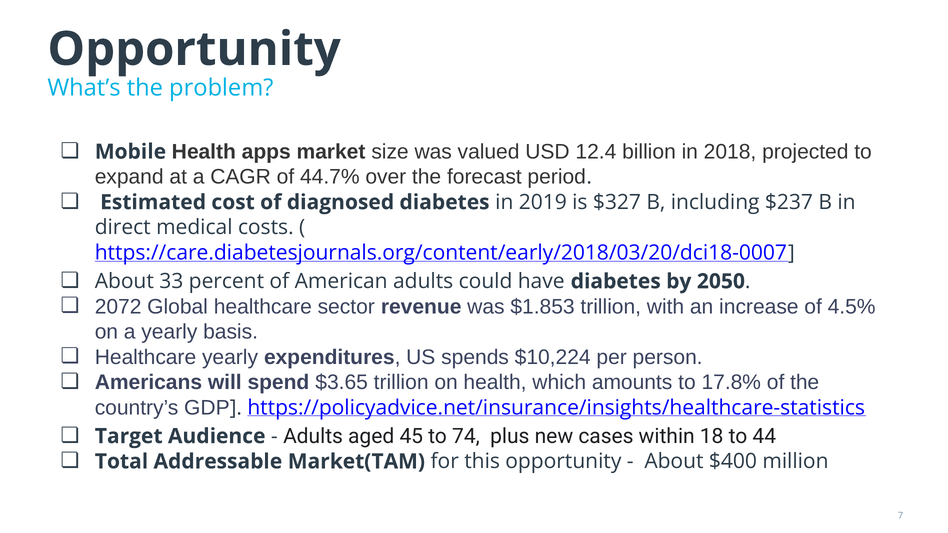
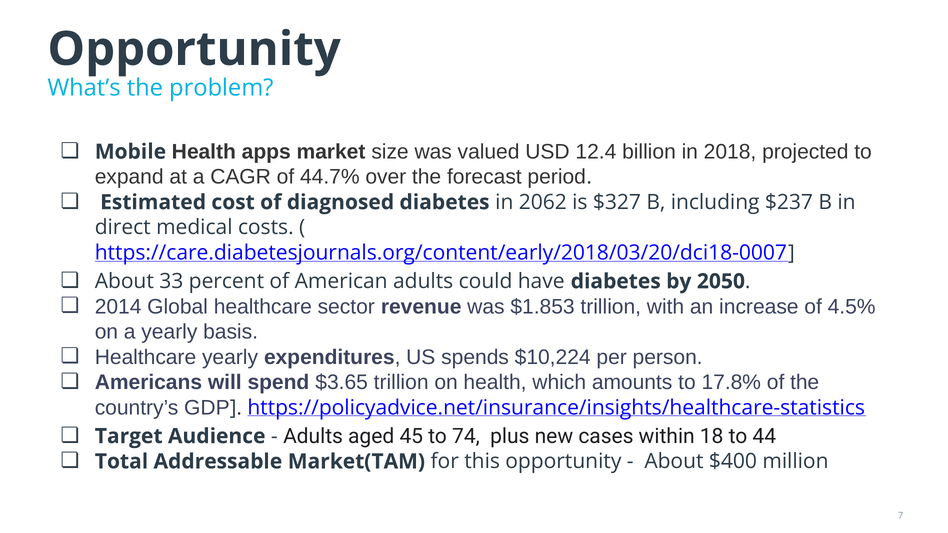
2019: 2019 -> 2062
2072: 2072 -> 2014
